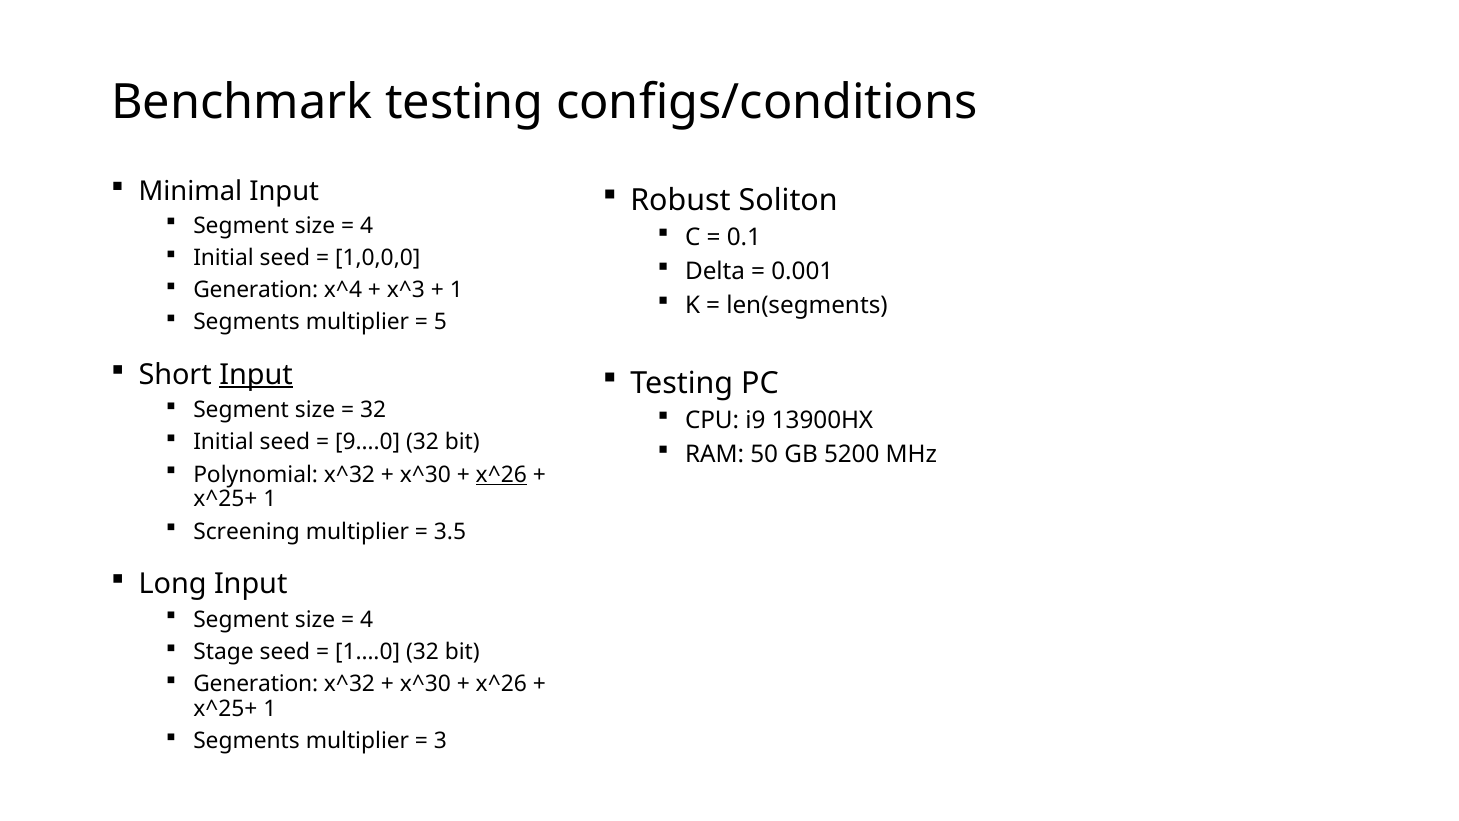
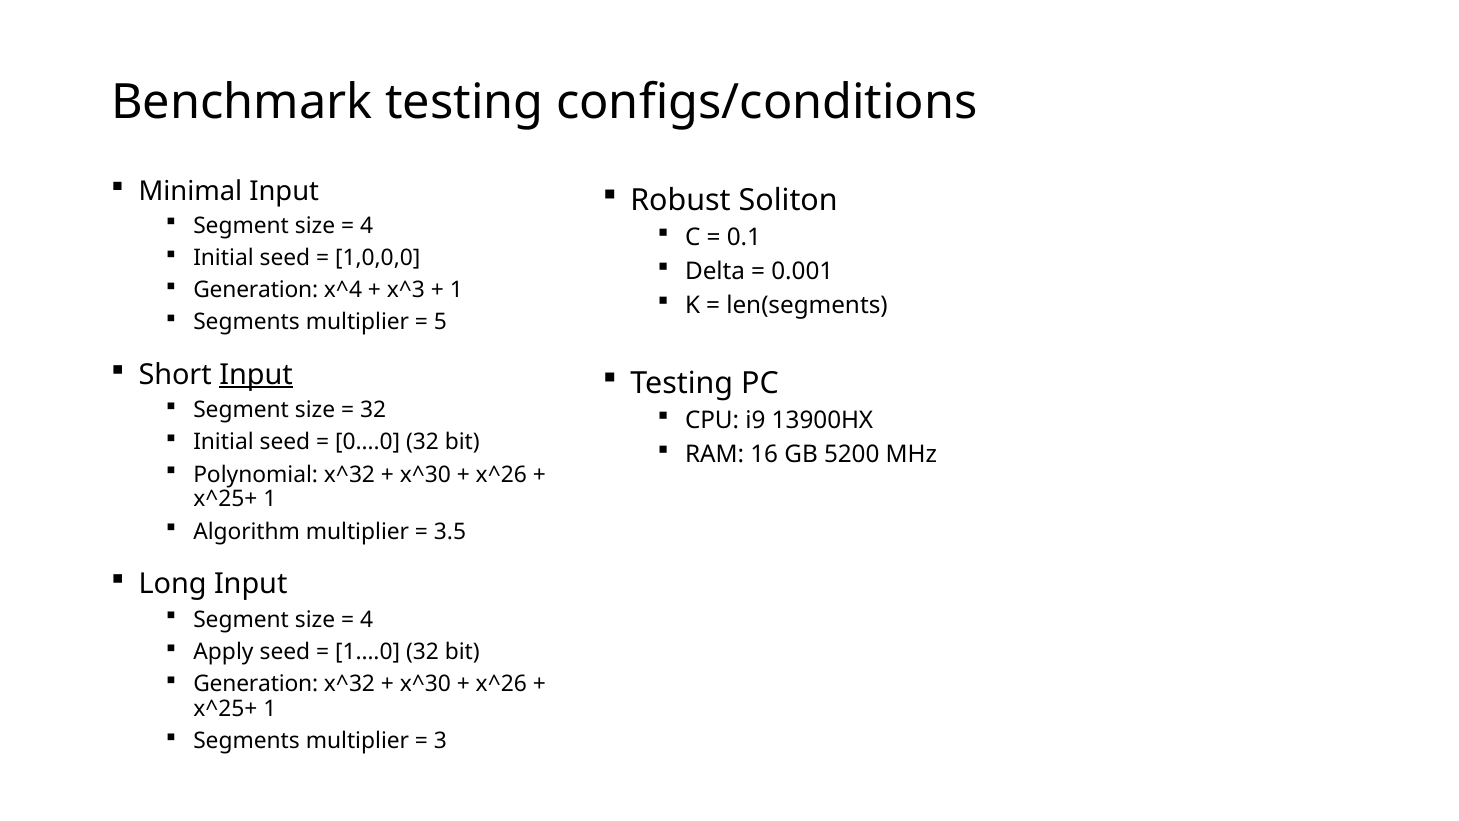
9….0: 9….0 -> 0….0
50: 50 -> 16
x^26 at (501, 474) underline: present -> none
Screening: Screening -> Algorithm
Stage: Stage -> Apply
